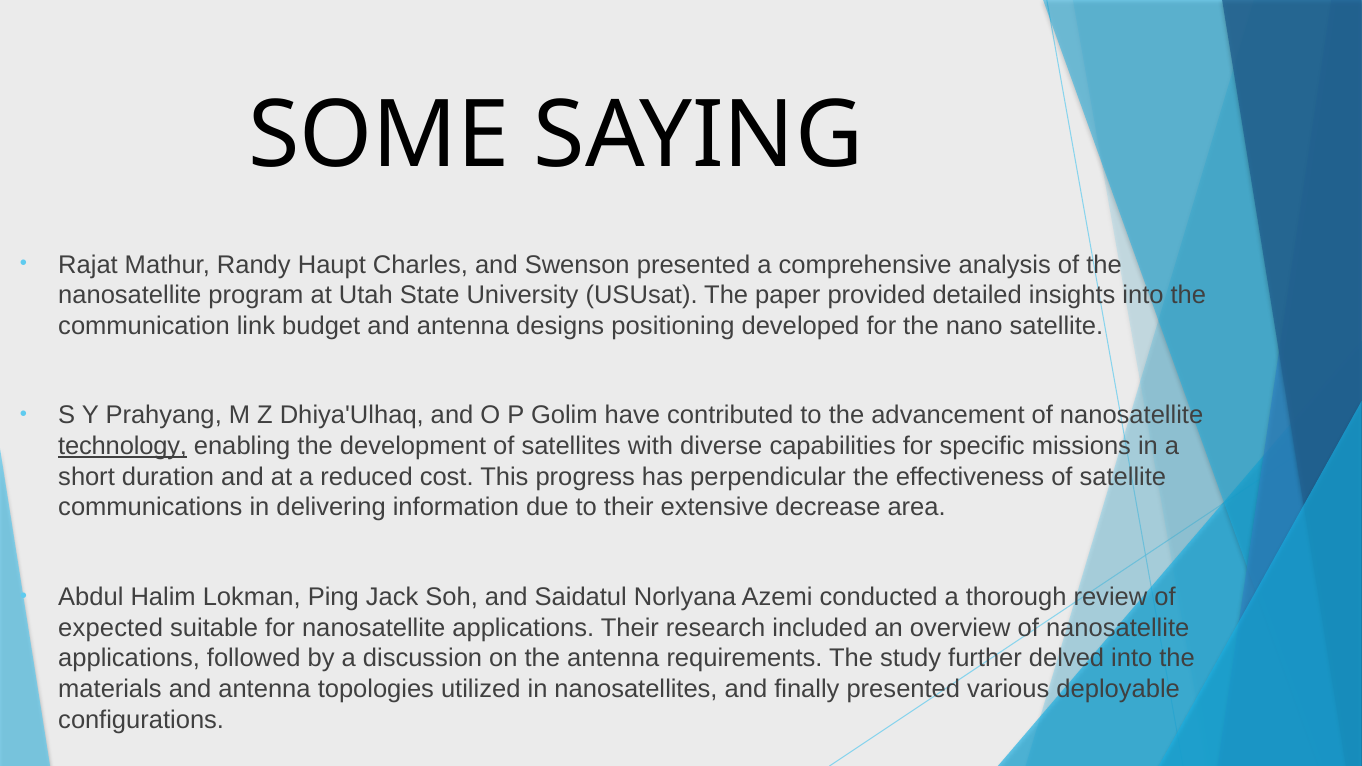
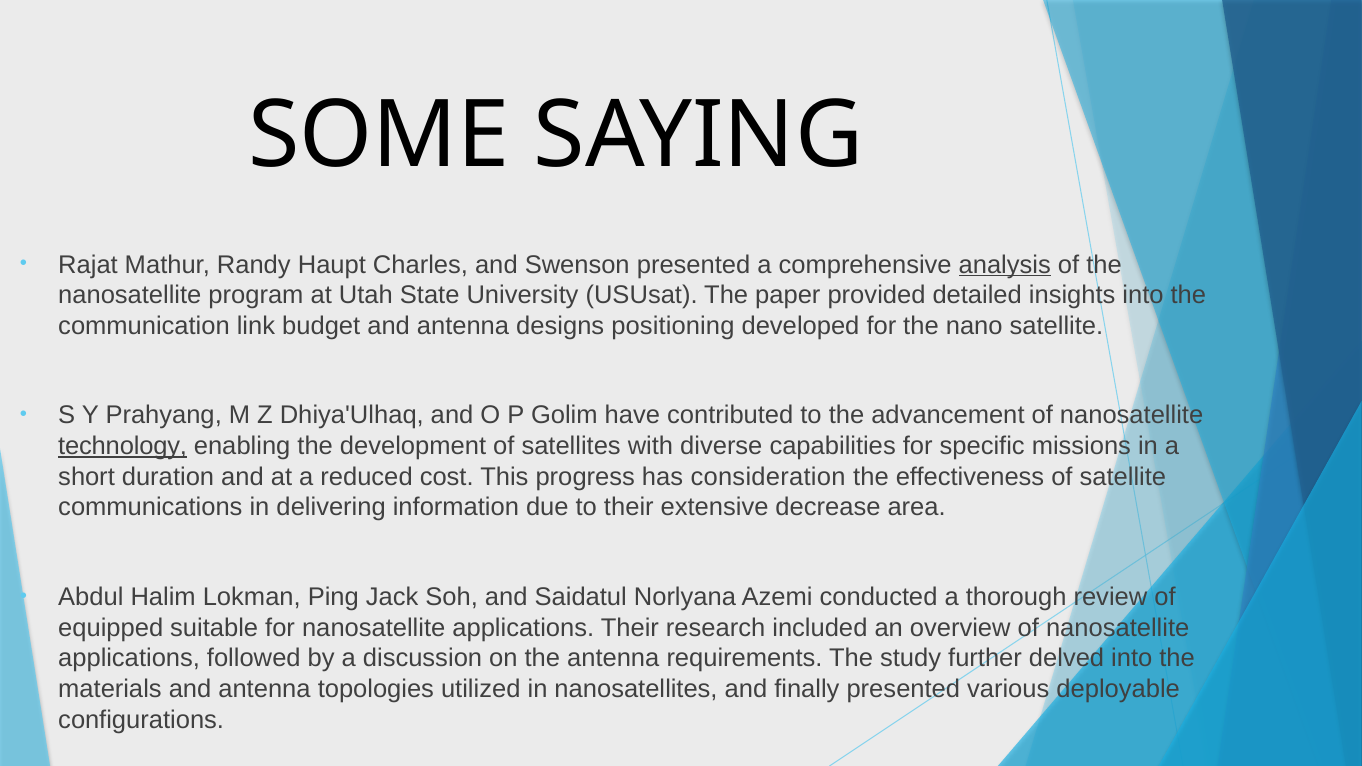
analysis underline: none -> present
perpendicular: perpendicular -> consideration
expected: expected -> equipped
